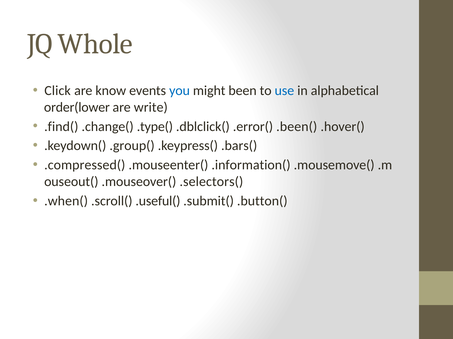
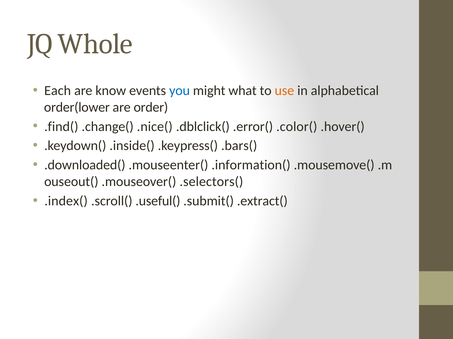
Click: Click -> Each
been: been -> what
use colour: blue -> orange
write: write -> order
.type(: .type( -> .nice(
.been(: .been( -> .color(
.group(: .group( -> .inside(
.compressed(: .compressed( -> .downloaded(
.when(: .when( -> .index(
.button(: .button( -> .extract(
